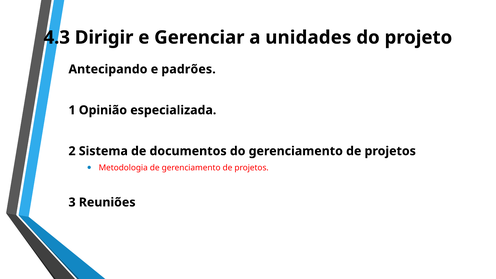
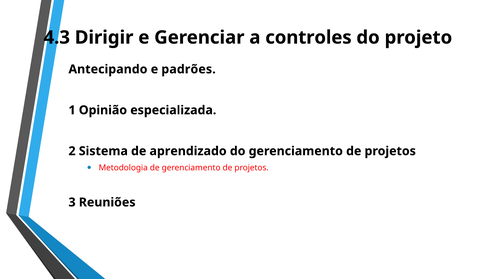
unidades: unidades -> controles
documentos: documentos -> aprendizado
